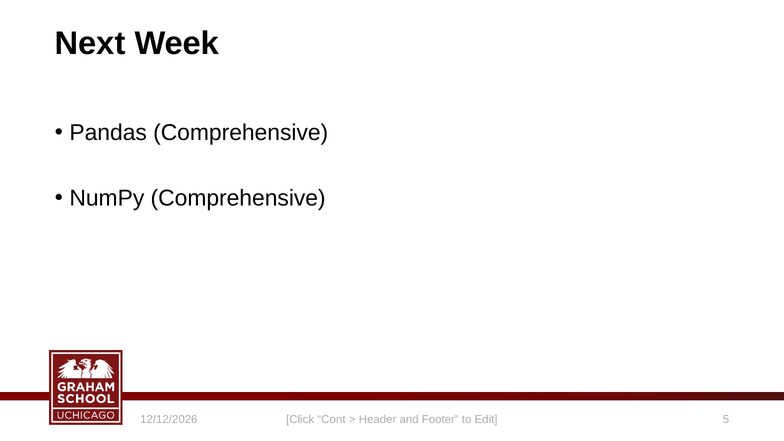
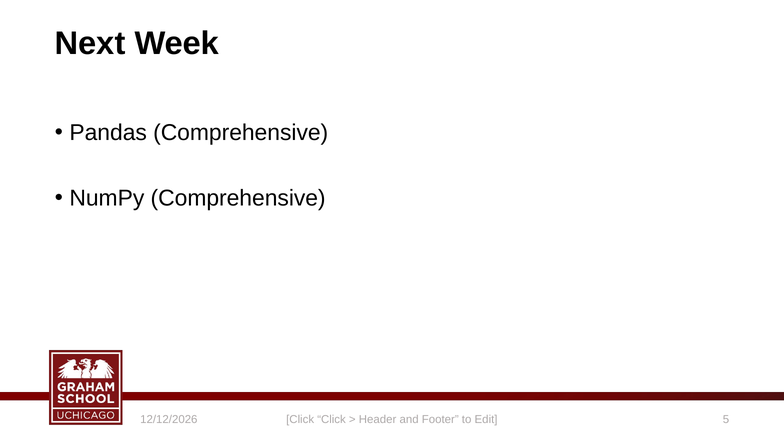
Click Cont: Cont -> Click
